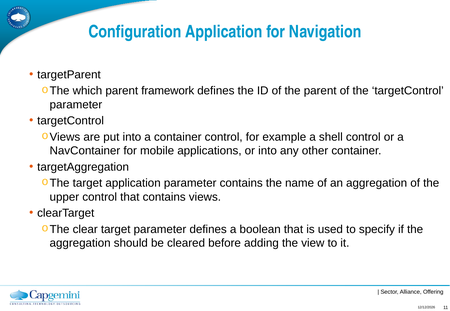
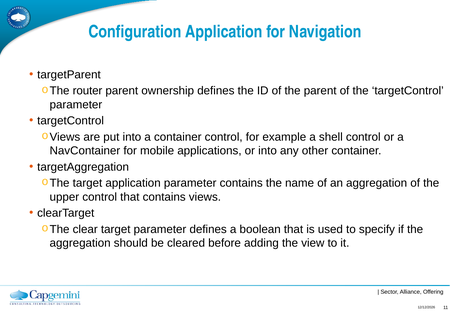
which: which -> router
framework: framework -> ownership
